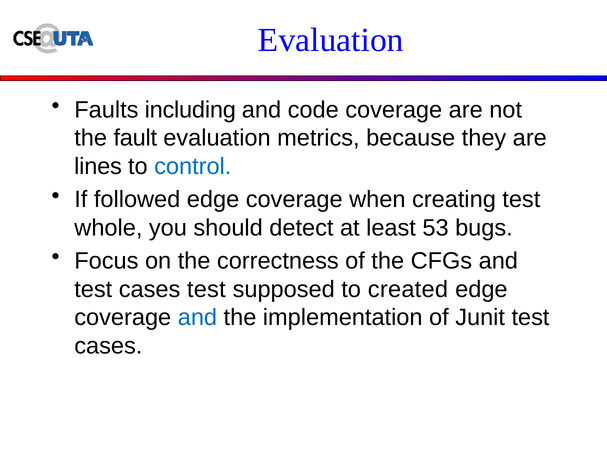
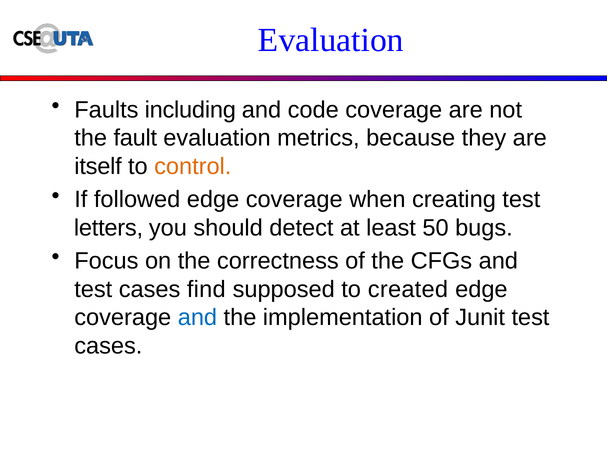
lines: lines -> itself
control colour: blue -> orange
whole: whole -> letters
53: 53 -> 50
cases test: test -> find
